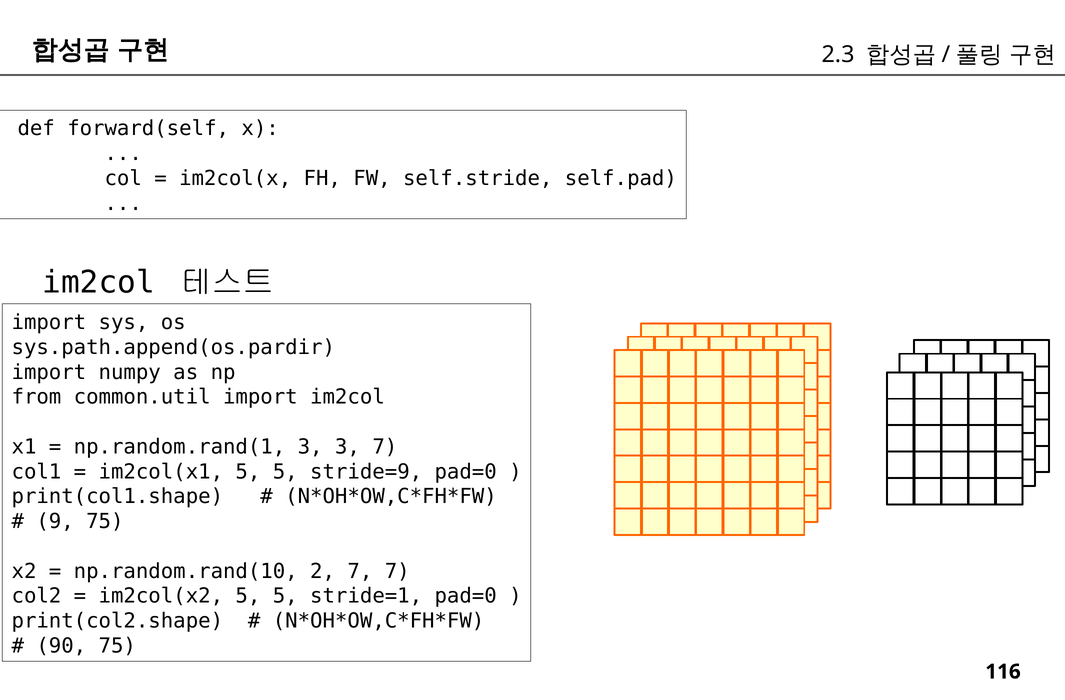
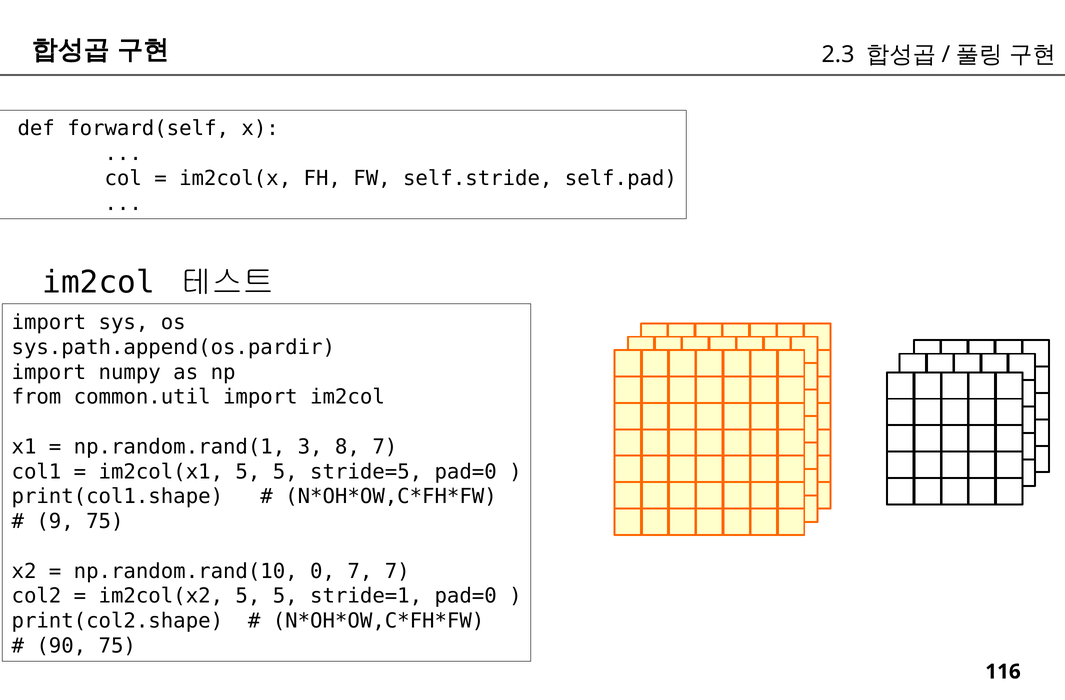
3 3: 3 -> 8
stride=9: stride=9 -> stride=5
2: 2 -> 0
